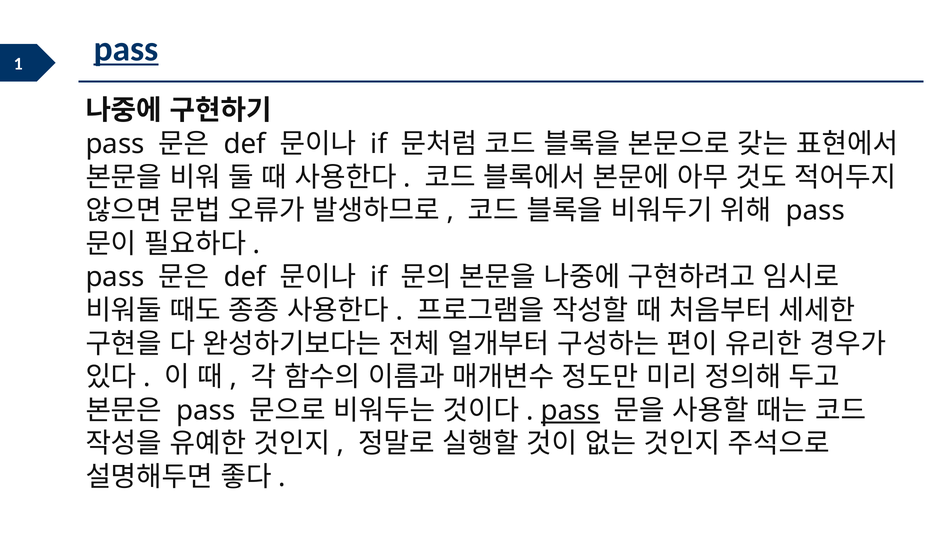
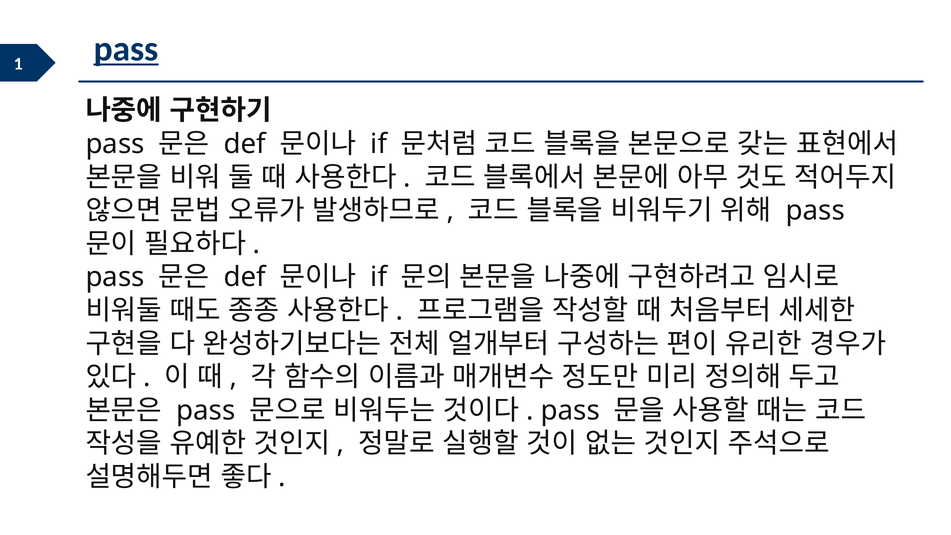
pass at (570, 410) underline: present -> none
